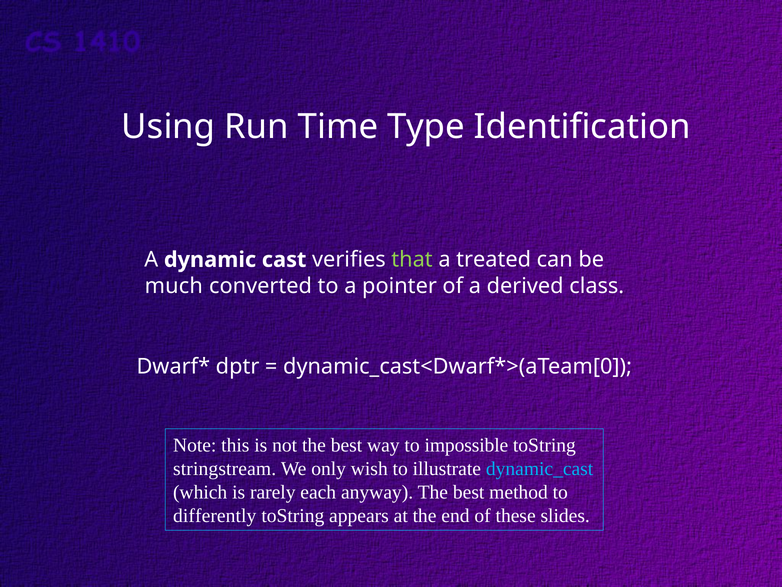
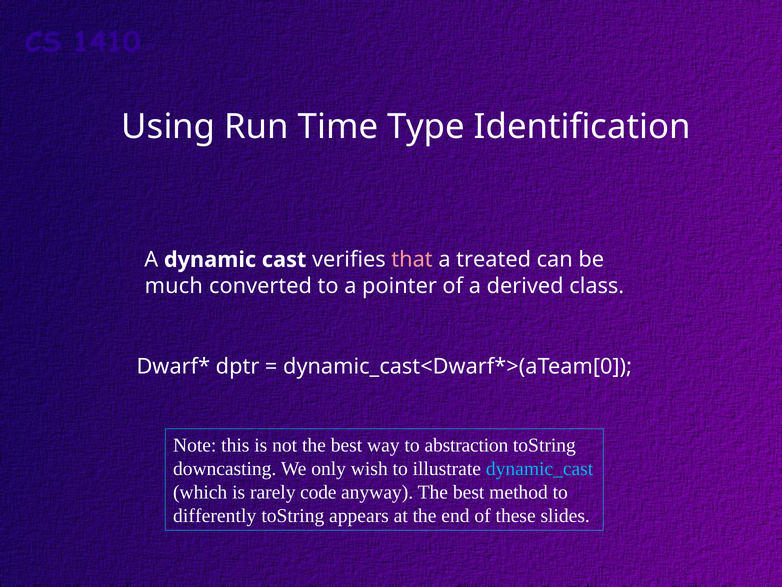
that colour: light green -> pink
impossible: impossible -> abstraction
stringstream: stringstream -> downcasting
each: each -> code
